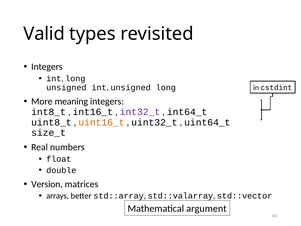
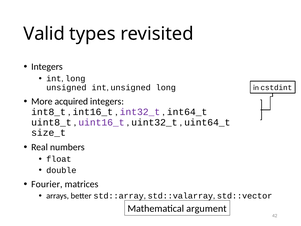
meaning: meaning -> acquired
uint16_t colour: orange -> purple
Version: Version -> Fourier
